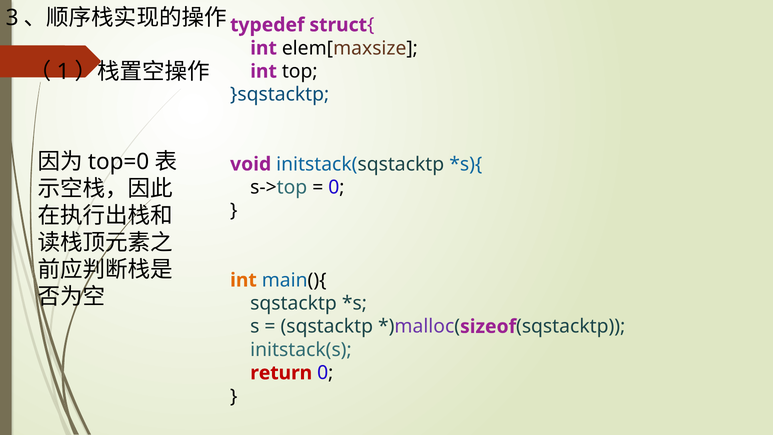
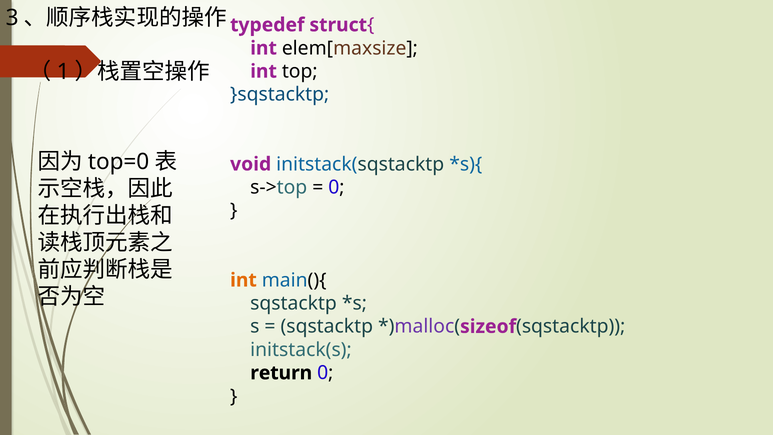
return colour: red -> black
